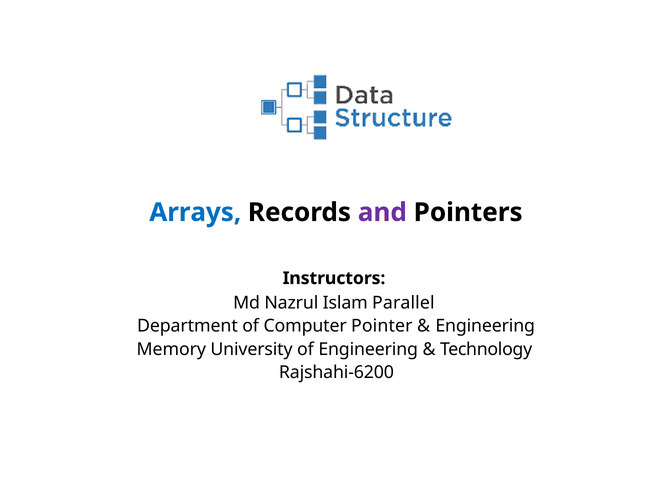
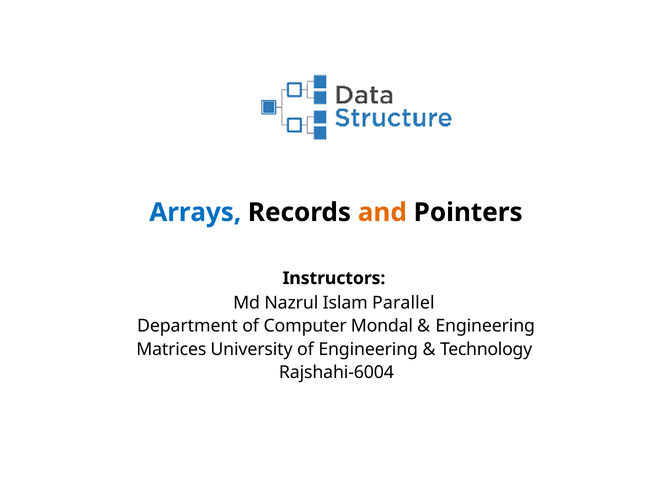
and colour: purple -> orange
Pointer: Pointer -> Mondal
Memory: Memory -> Matrices
Rajshahi-6200: Rajshahi-6200 -> Rajshahi-6004
